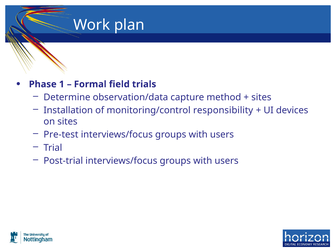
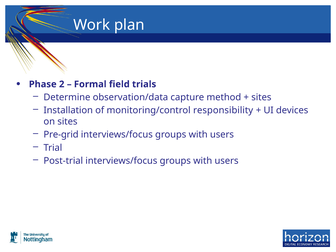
1: 1 -> 2
Pre-test: Pre-test -> Pre-grid
